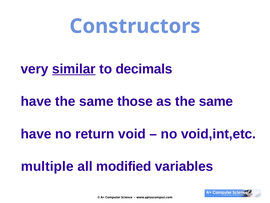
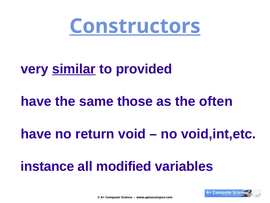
Constructors underline: none -> present
decimals: decimals -> provided
as the same: same -> often
multiple: multiple -> instance
